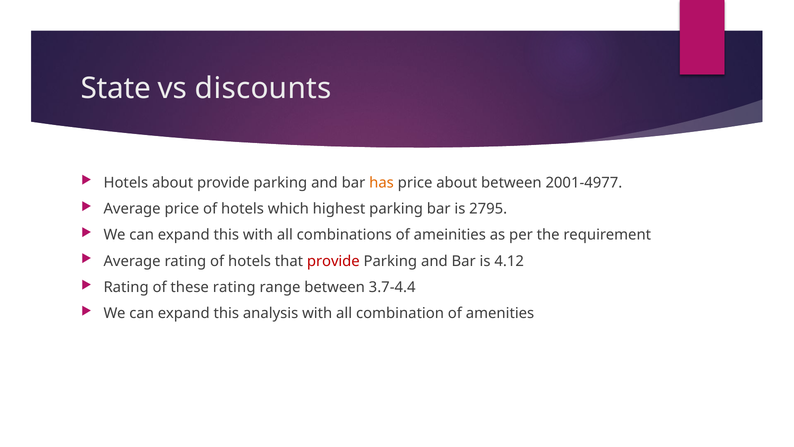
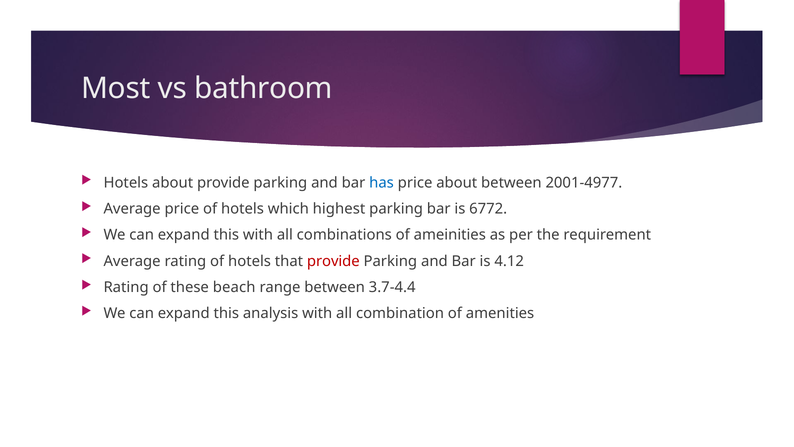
State: State -> Most
discounts: discounts -> bathroom
has colour: orange -> blue
2795: 2795 -> 6772
these rating: rating -> beach
